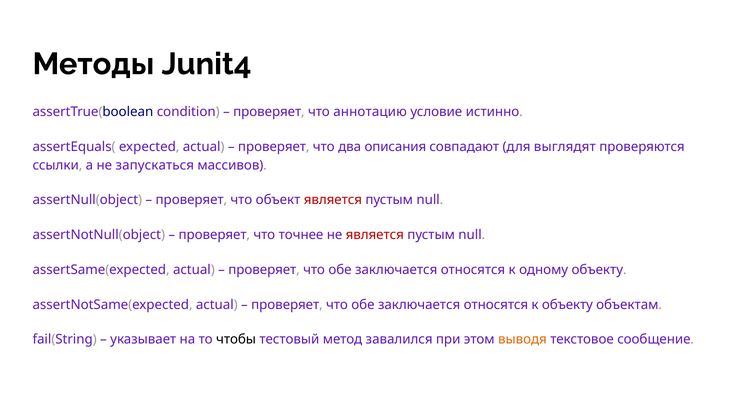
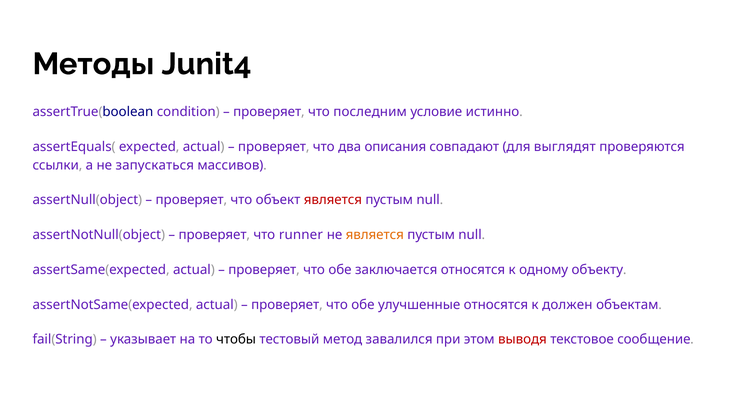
аннотацию: аннотацию -> последним
точнее: точнее -> runner
является at (375, 235) colour: red -> orange
заключается at (419, 305): заключается -> улучшенные
к объекту: объекту -> должен
выводя colour: orange -> red
